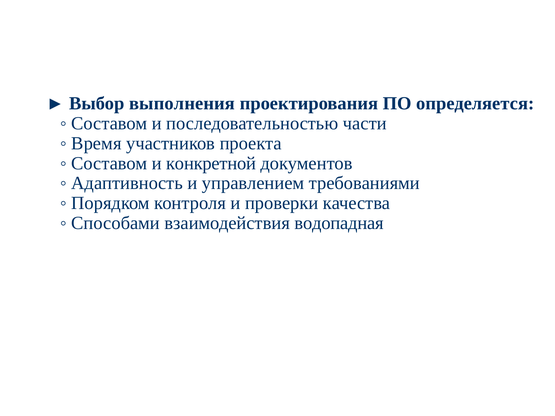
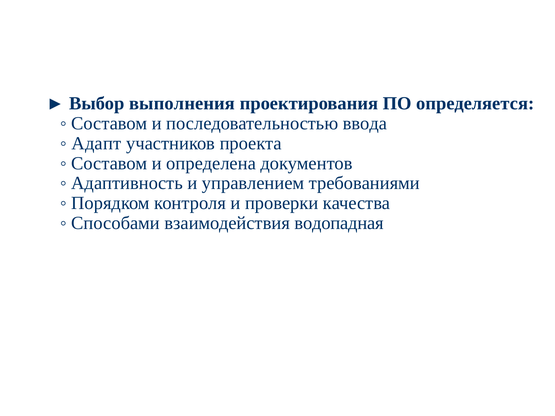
части: части -> ввода
Время: Время -> Адапт
конкретной: конкретной -> определена
